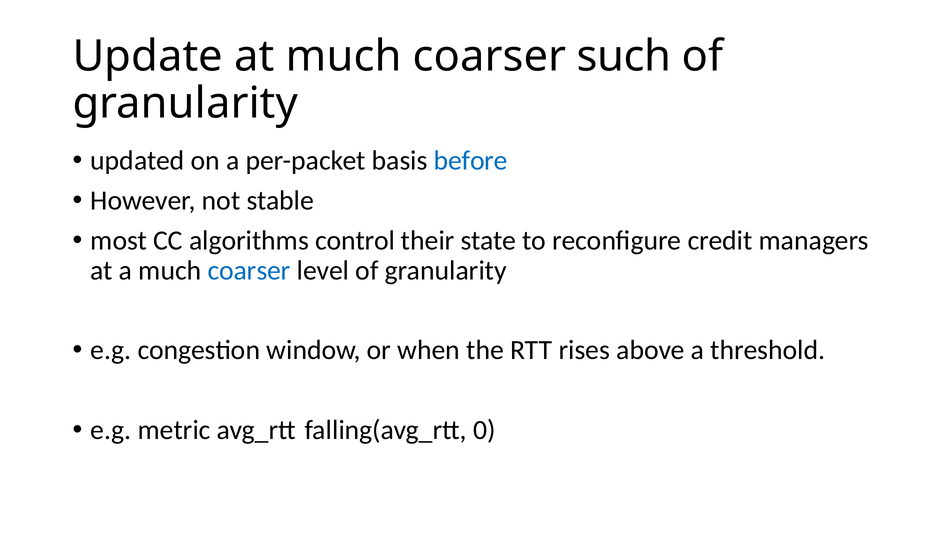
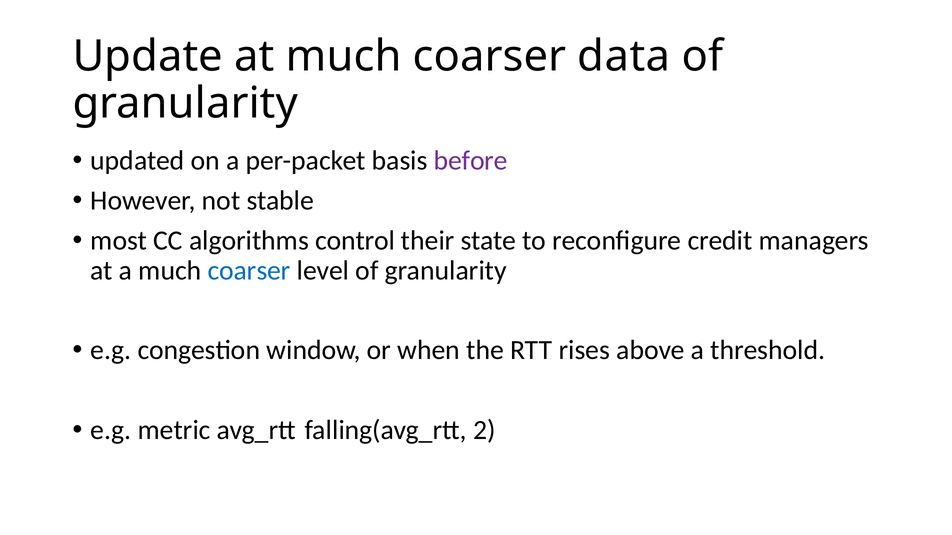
such: such -> data
before colour: blue -> purple
0: 0 -> 2
